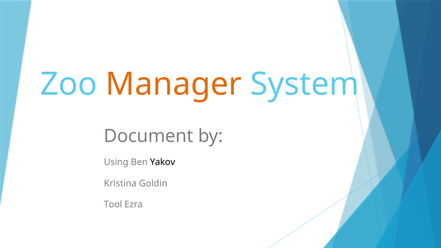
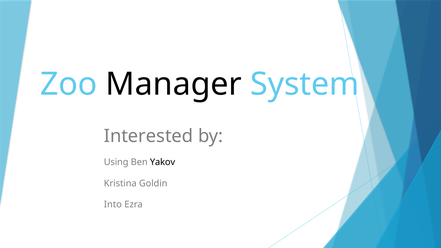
Manager colour: orange -> black
Document: Document -> Interested
Tool: Tool -> Into
